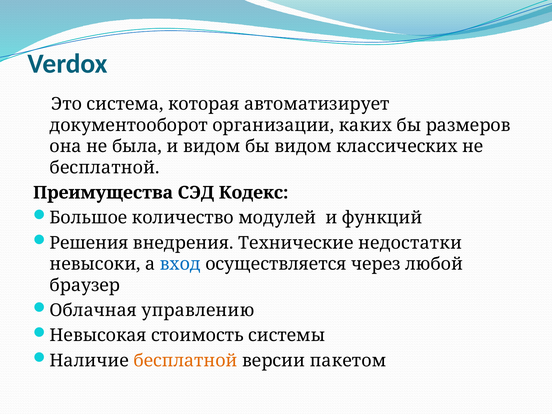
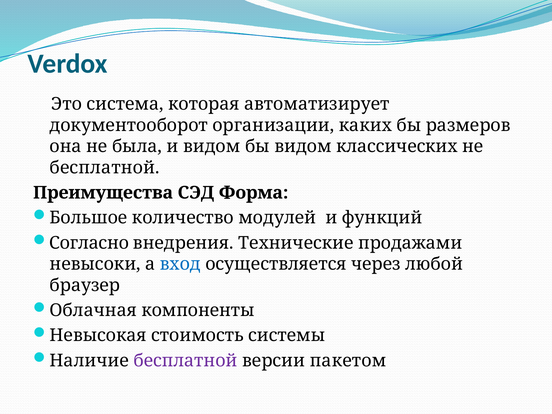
Кодекс: Кодекс -> Форма
Решения: Решения -> Согласно
недостатки: недостатки -> продажами
управлению: управлению -> компоненты
бесплатной at (185, 361) colour: orange -> purple
